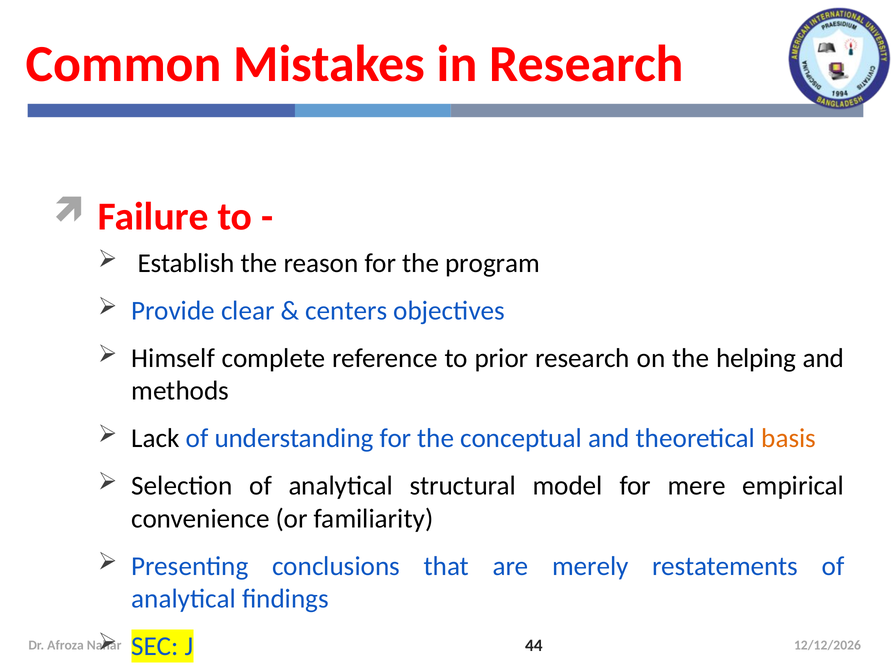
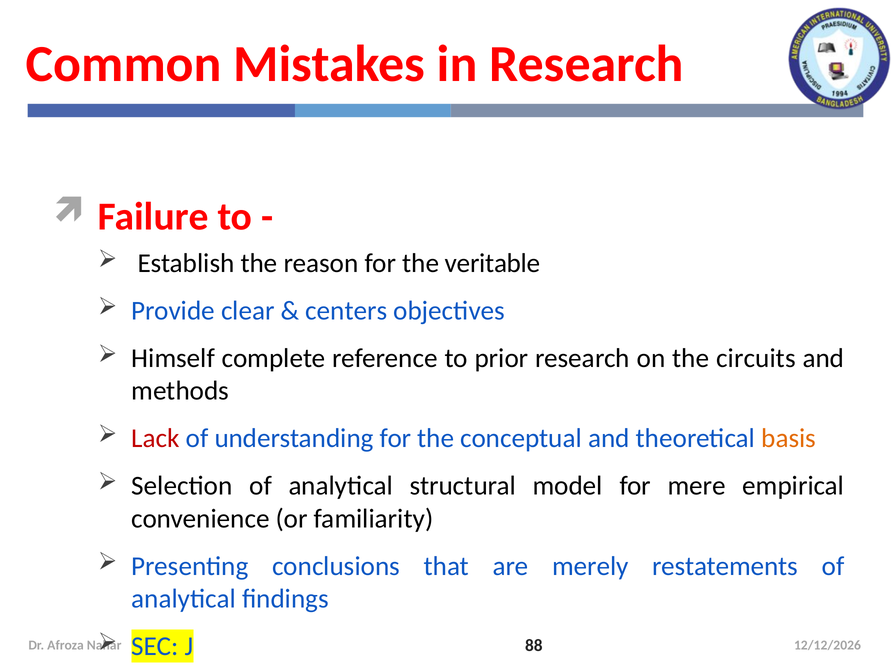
program: program -> veritable
helping: helping -> circuits
Lack colour: black -> red
44: 44 -> 88
